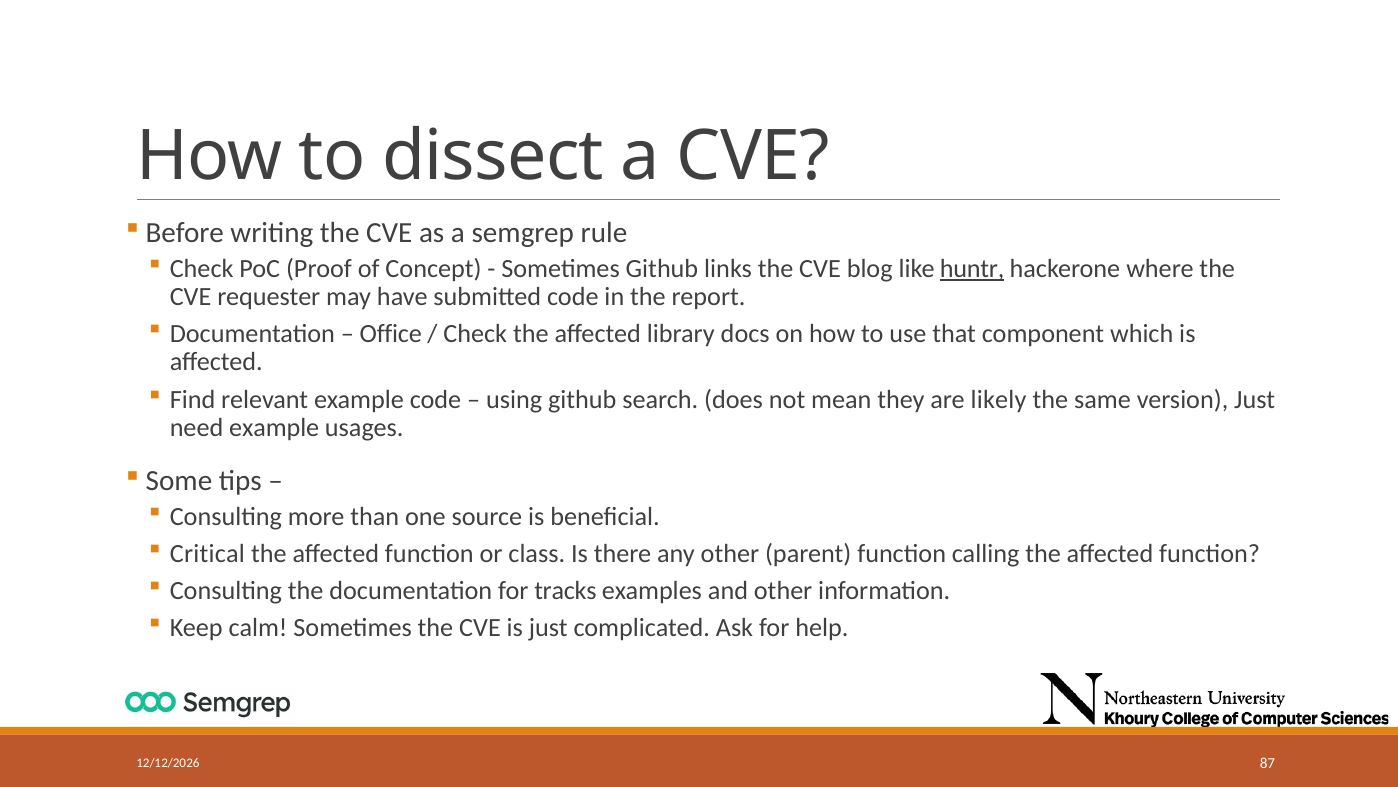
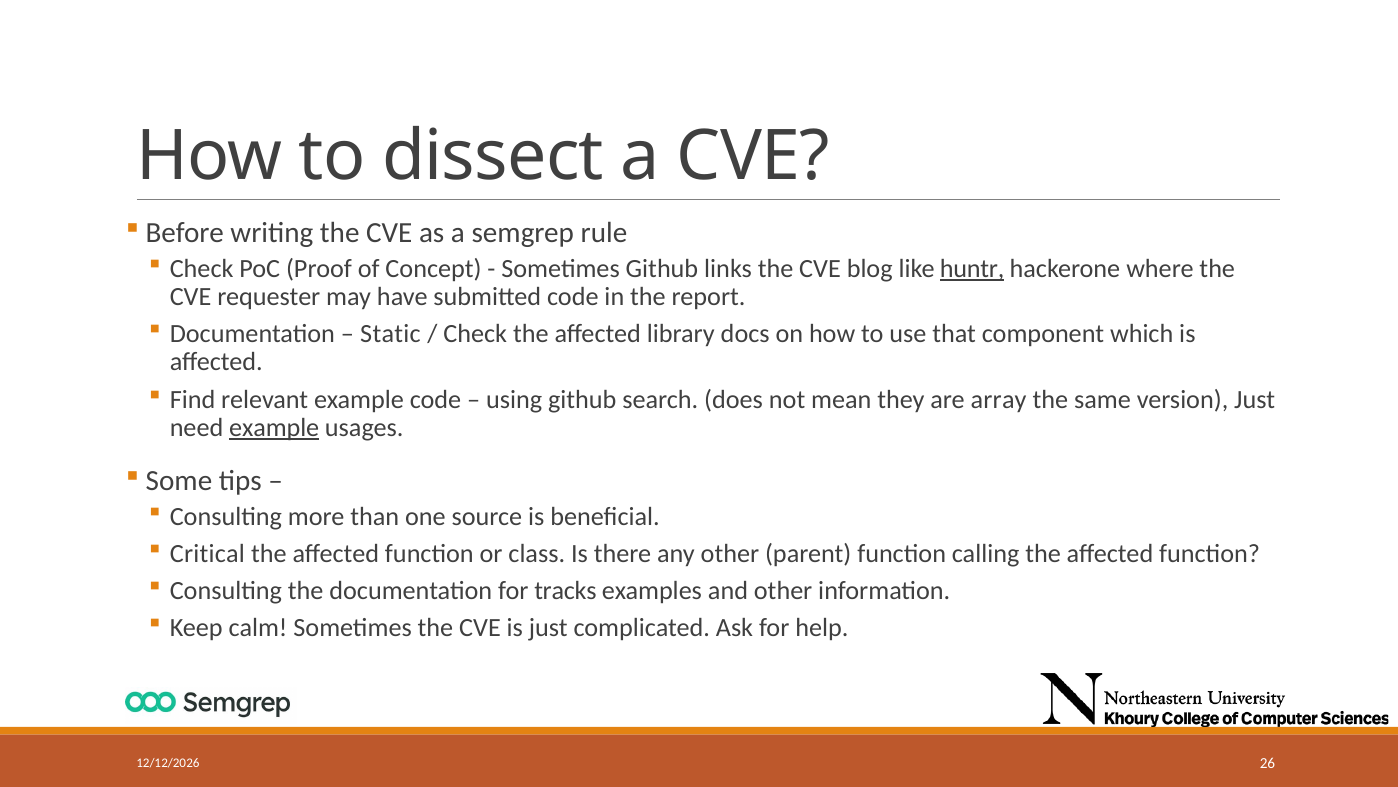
Office: Office -> Static
likely: likely -> array
example at (274, 427) underline: none -> present
87: 87 -> 26
